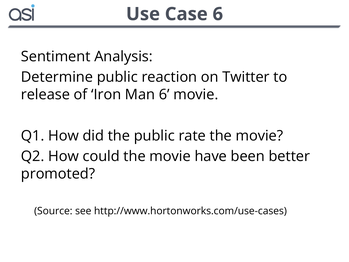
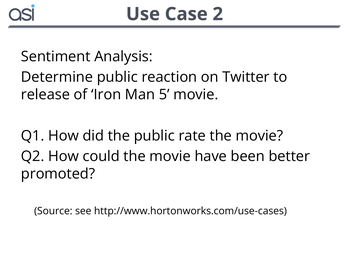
Case 6: 6 -> 2
Man 6: 6 -> 5
